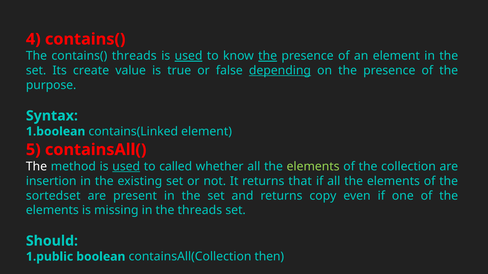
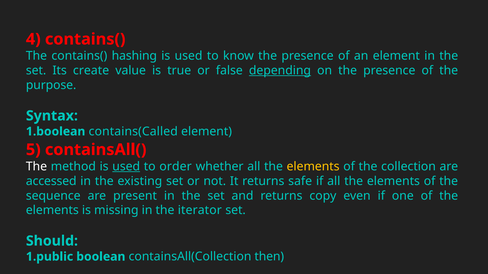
contains( threads: threads -> hashing
used at (189, 56) underline: present -> none
the at (268, 56) underline: present -> none
contains(Linked: contains(Linked -> contains(Called
called: called -> order
elements at (313, 167) colour: light green -> yellow
insertion: insertion -> accessed
that: that -> safe
sortedset: sortedset -> sequence
the threads: threads -> iterator
